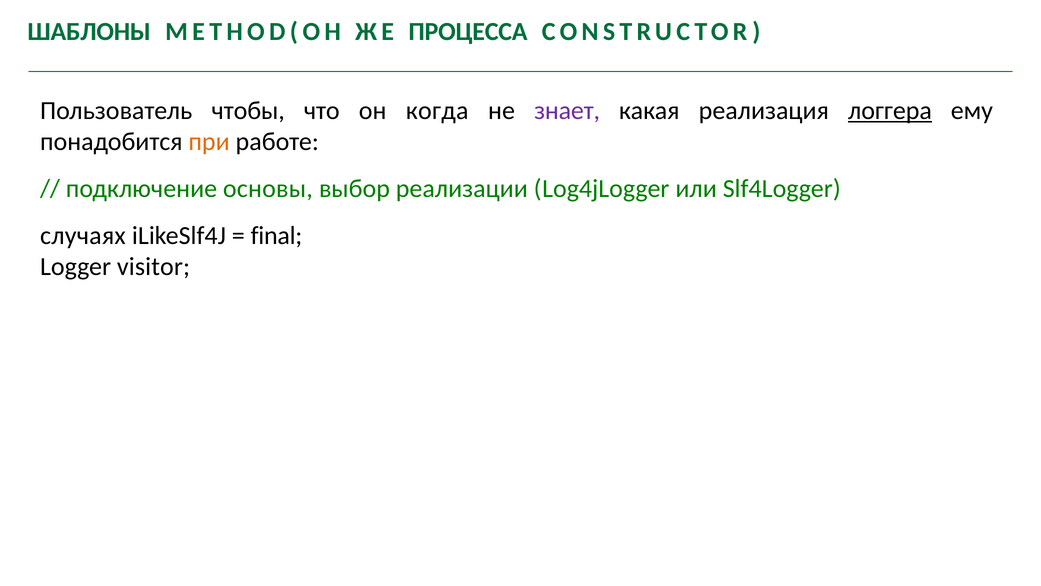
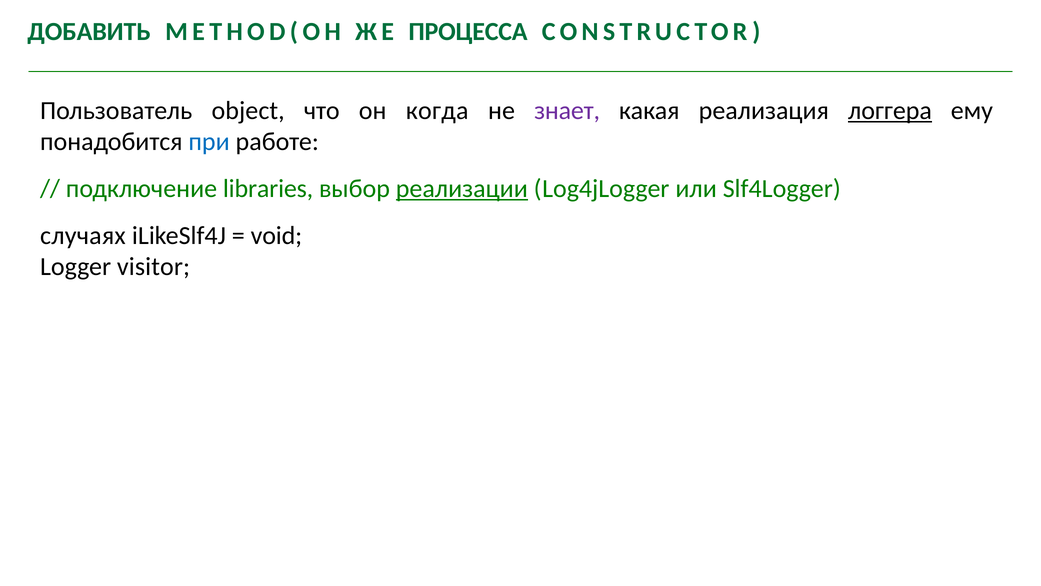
ШАБЛОНЫ: ШАБЛОНЫ -> ДОБАВИТЬ
чтобы: чтобы -> object
при colour: orange -> blue
основы: основы -> libraries
реализации underline: none -> present
final: final -> void
